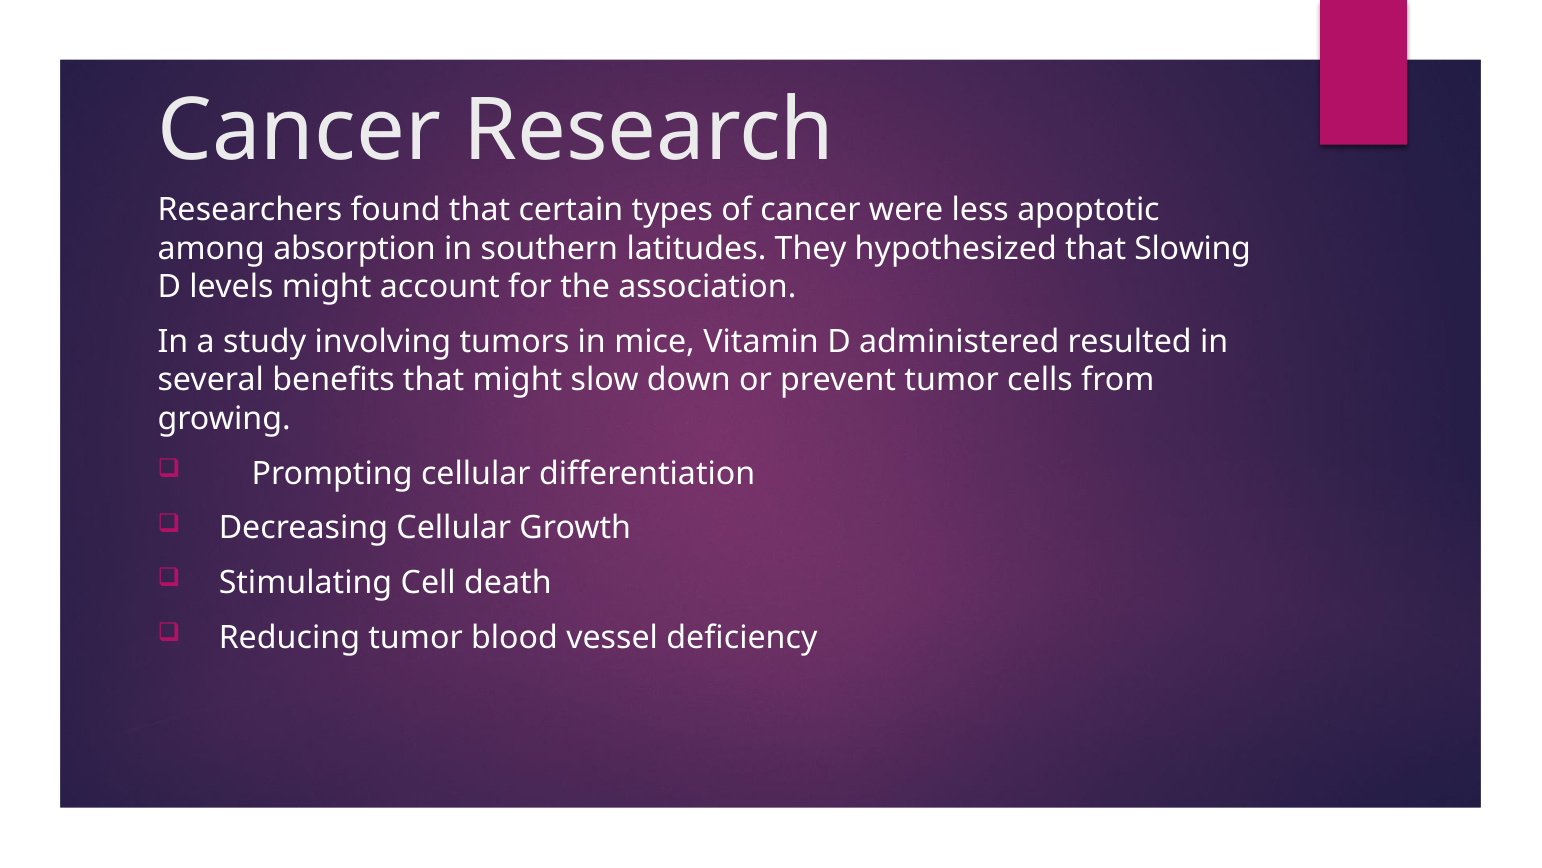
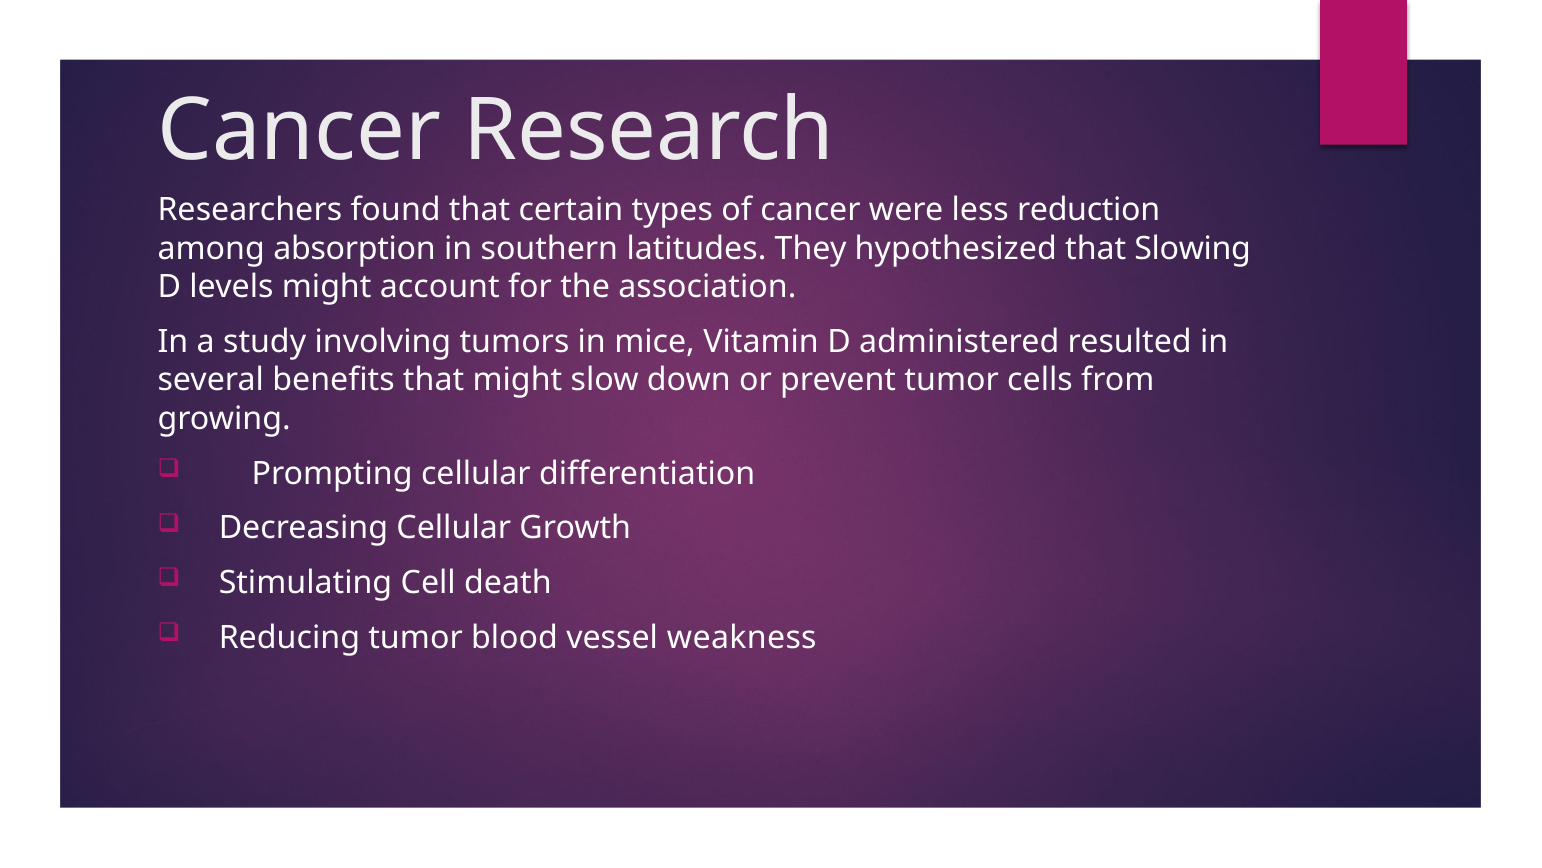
apoptotic: apoptotic -> reduction
deficiency: deficiency -> weakness
